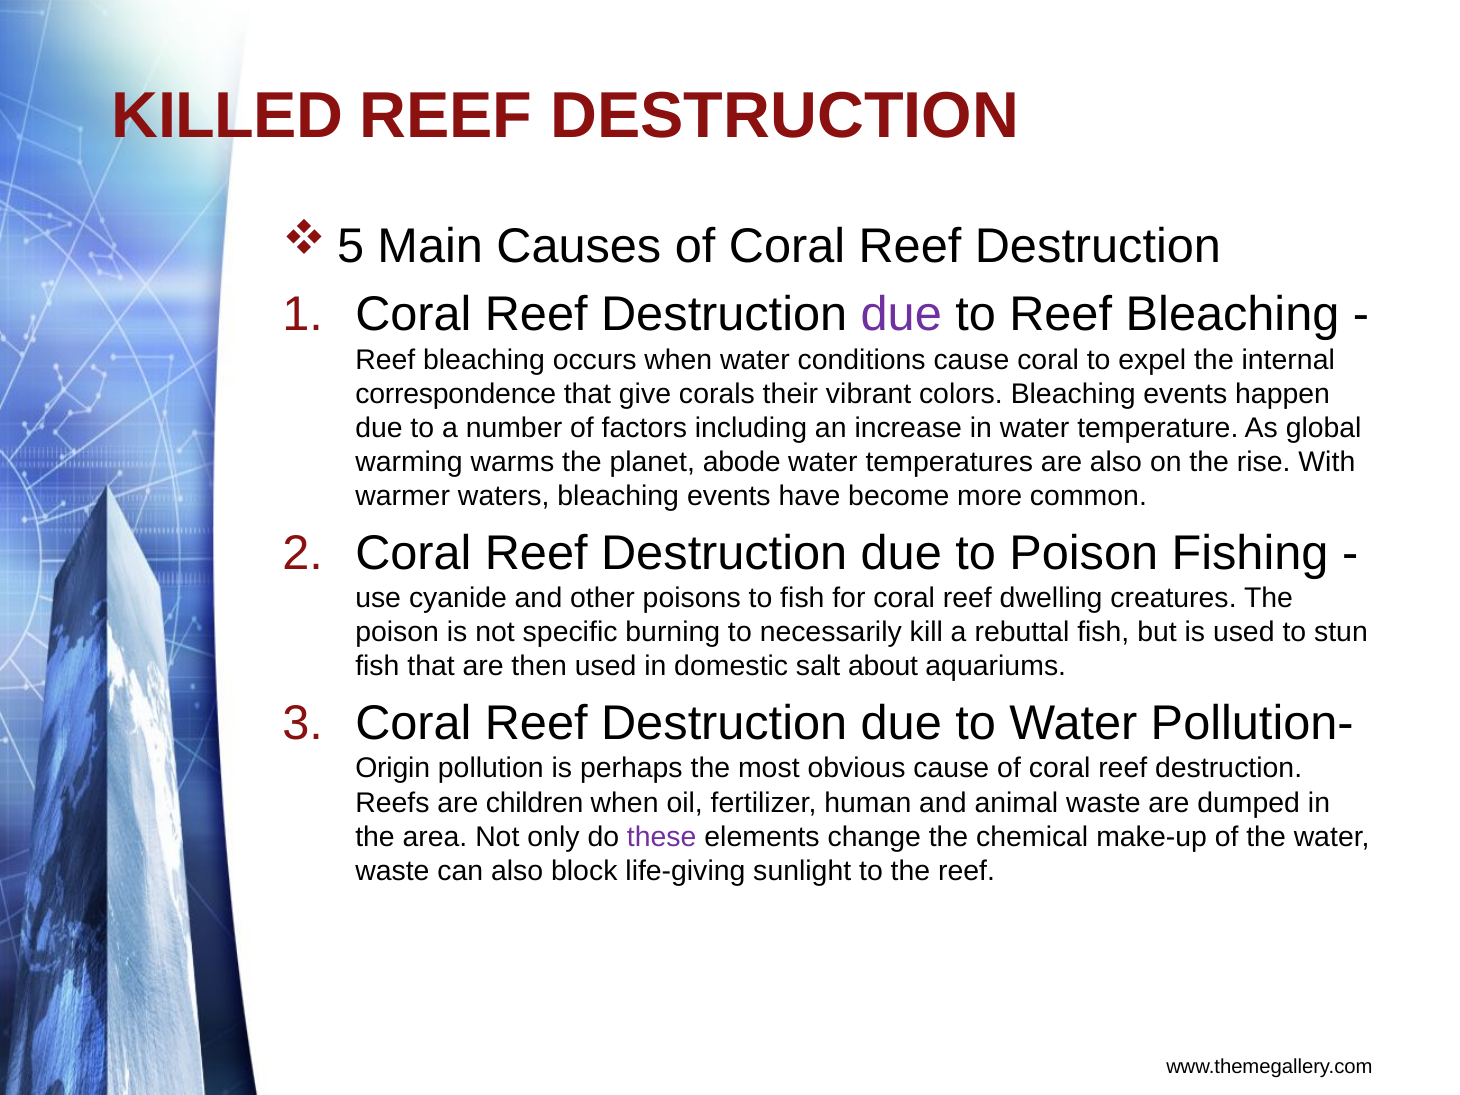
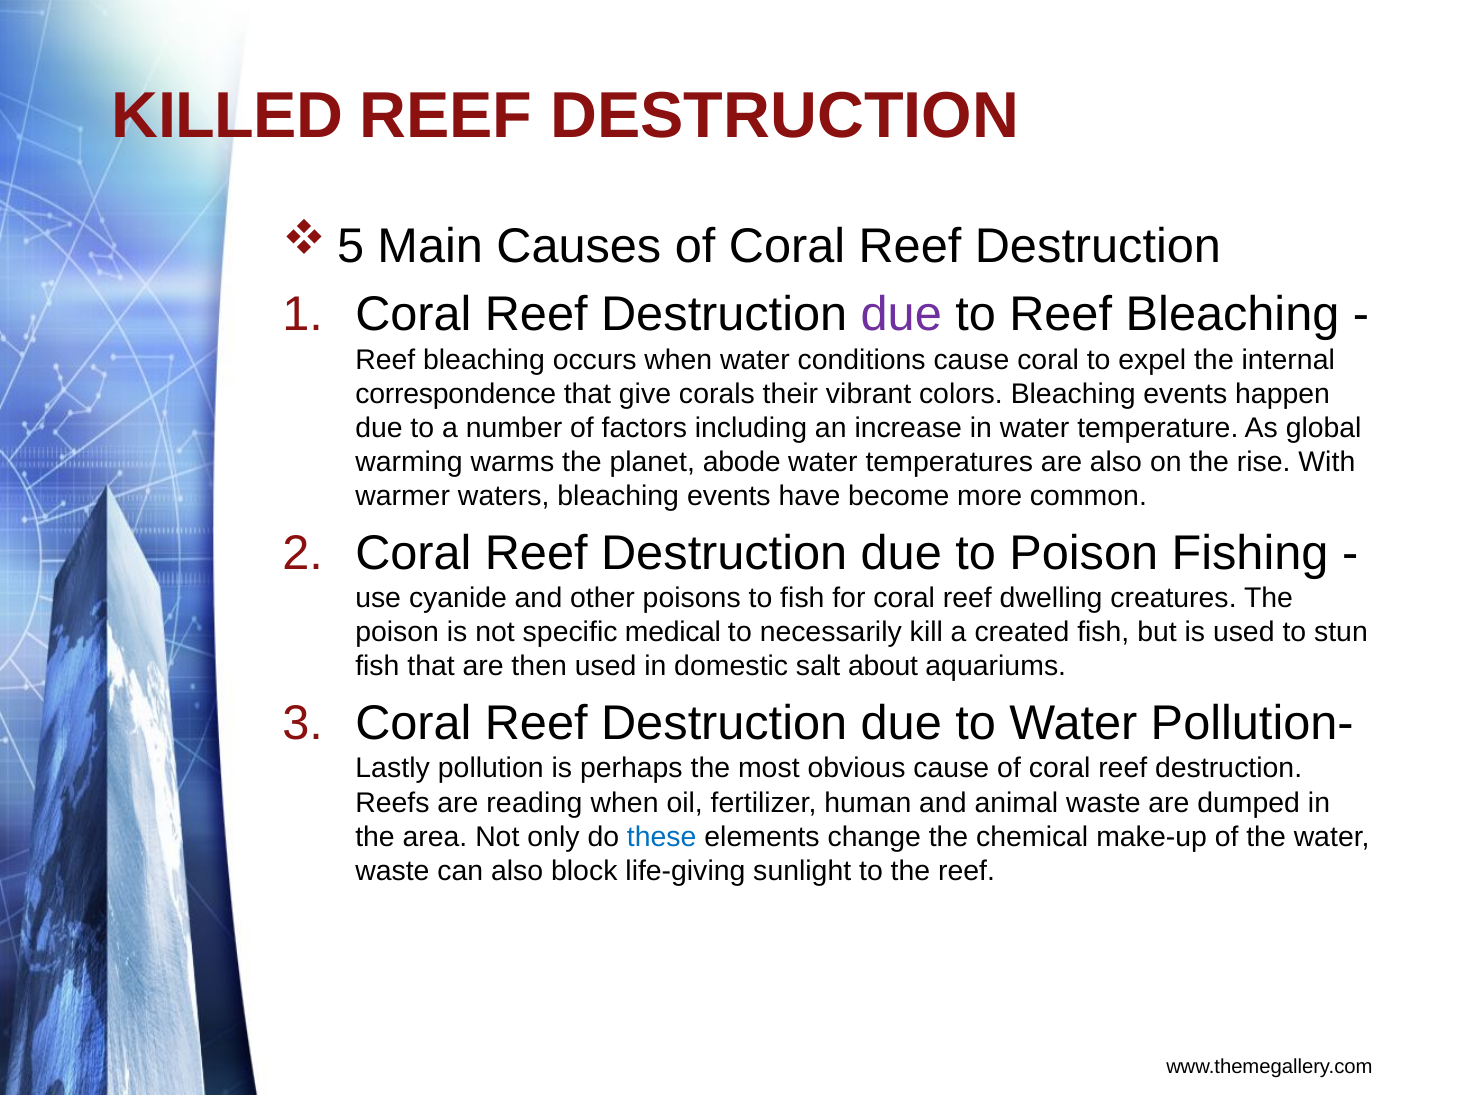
burning: burning -> medical
rebuttal: rebuttal -> created
Origin: Origin -> Lastly
children: children -> reading
these colour: purple -> blue
